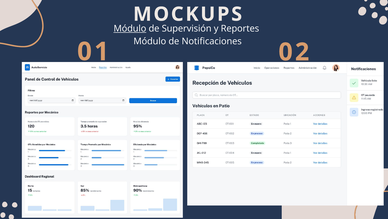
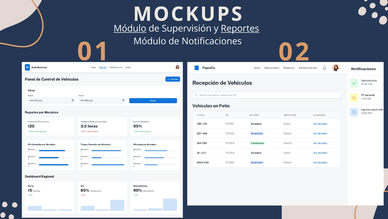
Reportes underline: none -> present
